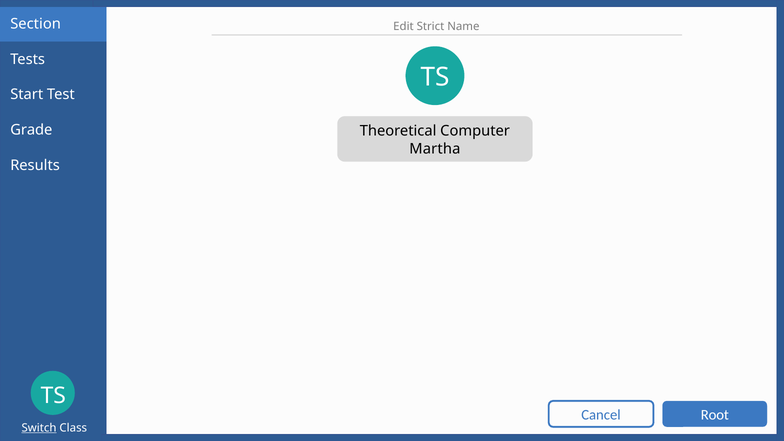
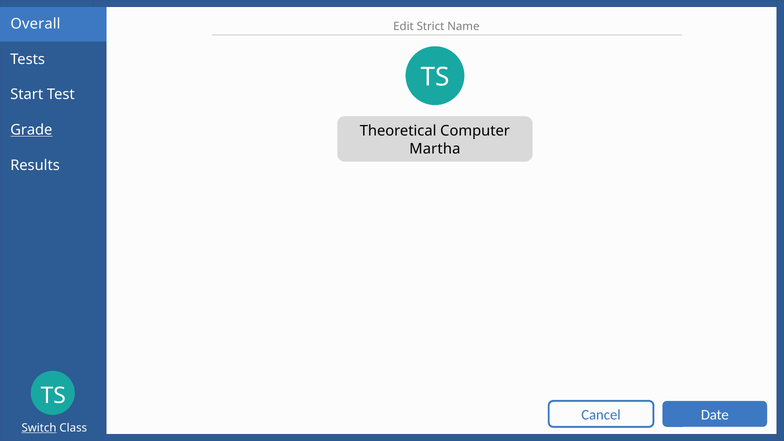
Section: Section -> Overall
Grade underline: none -> present
Root: Root -> Date
